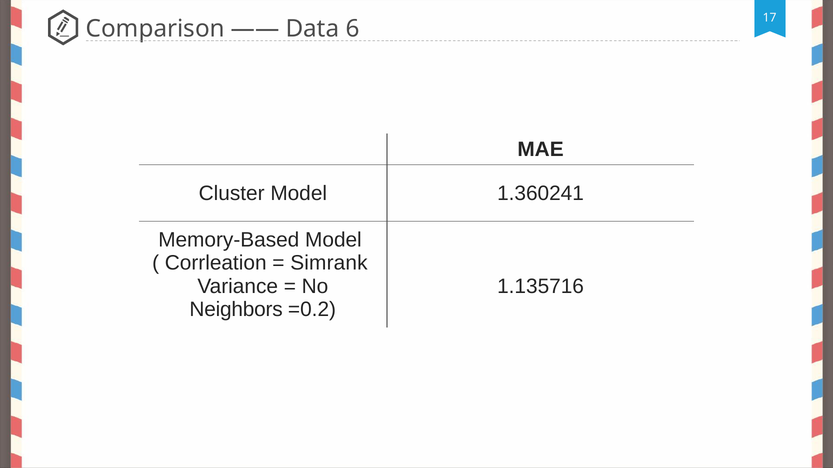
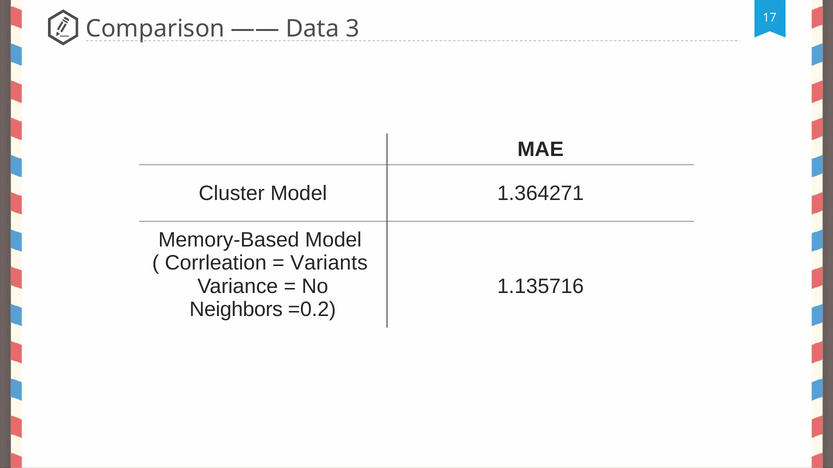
6: 6 -> 3
1.360241: 1.360241 -> 1.364271
Simrank: Simrank -> Variants
